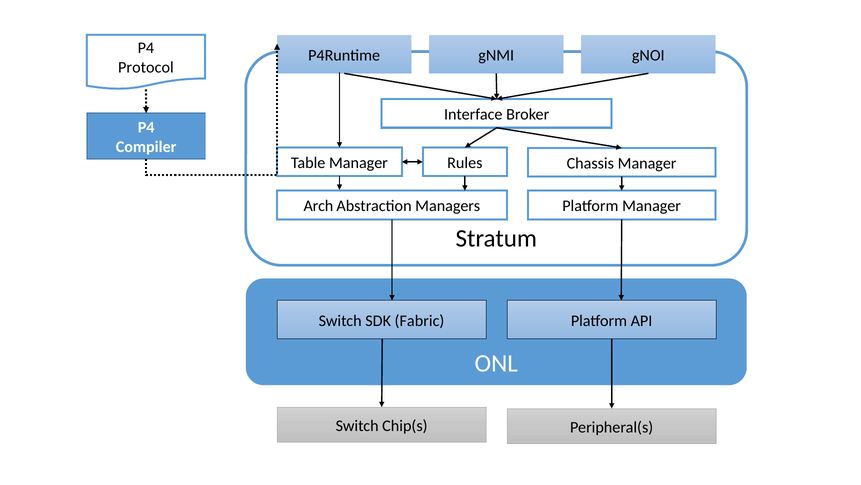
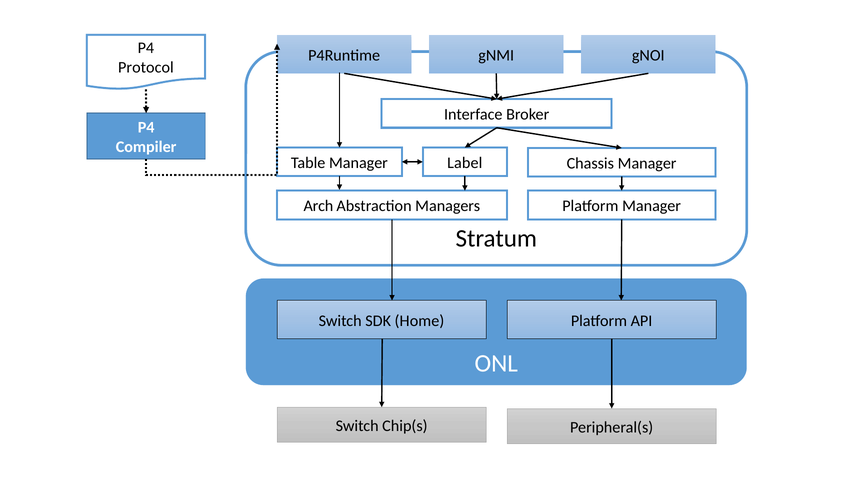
Rules: Rules -> Label
Fabric: Fabric -> Home
